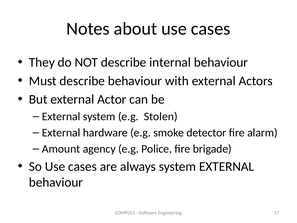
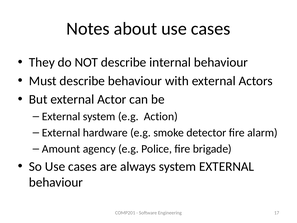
Stolen: Stolen -> Action
